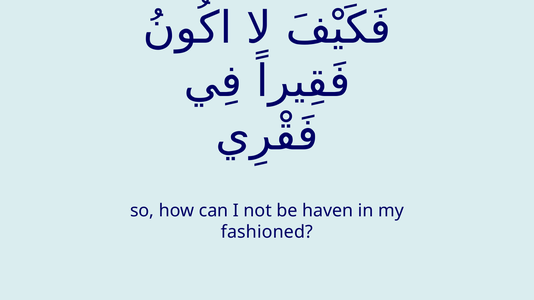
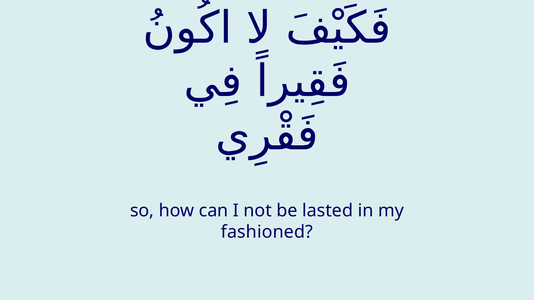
haven: haven -> lasted
